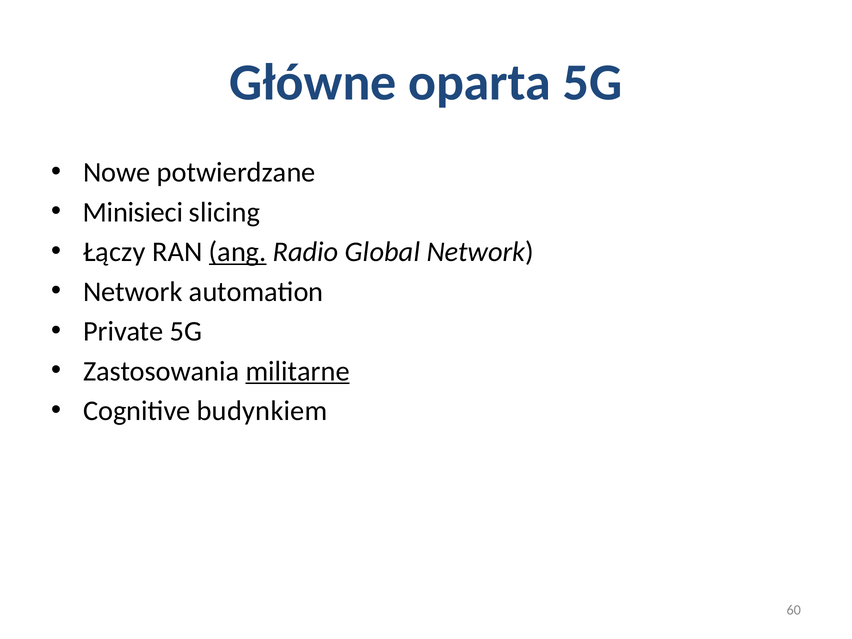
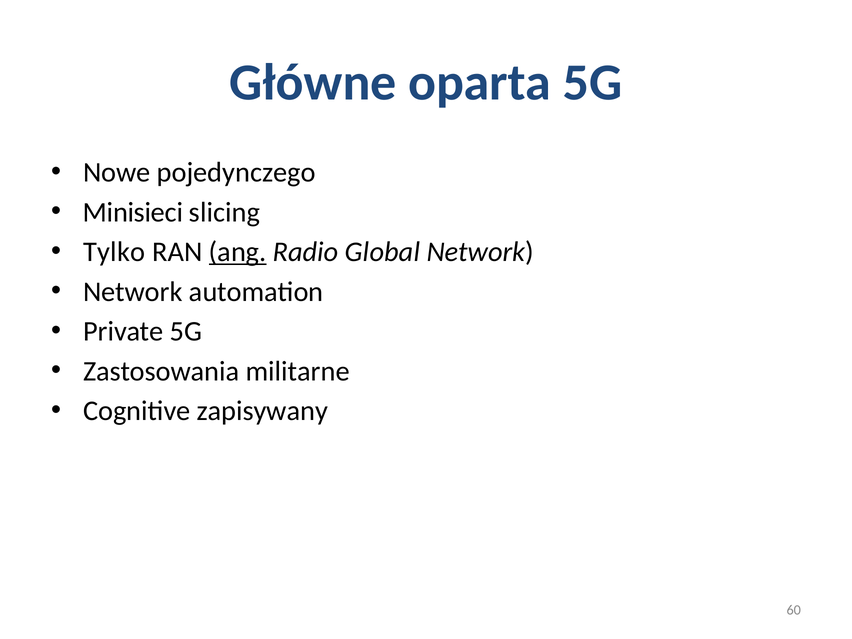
potwierdzane: potwierdzane -> pojedynczego
Łączy: Łączy -> Tylko
militarne underline: present -> none
budynkiem: budynkiem -> zapisywany
